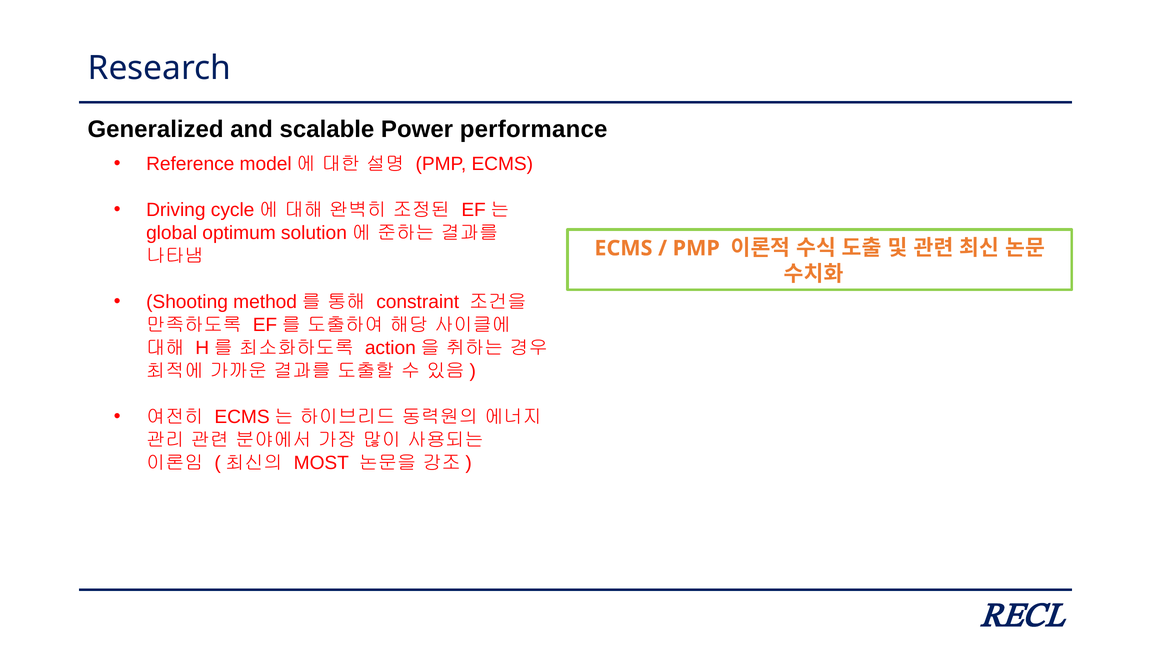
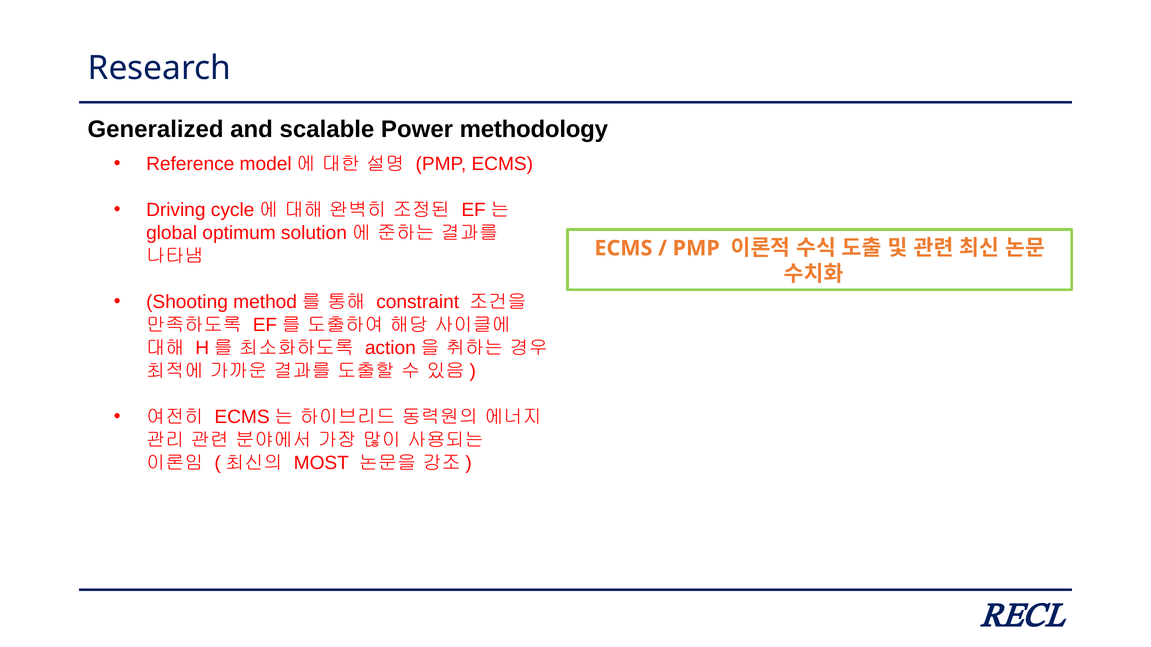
performance: performance -> methodology
